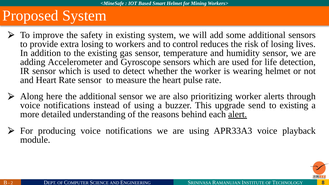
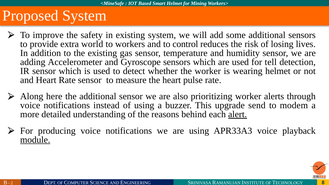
extra losing: losing -> world
life: life -> tell
to existing: existing -> modem
module underline: none -> present
